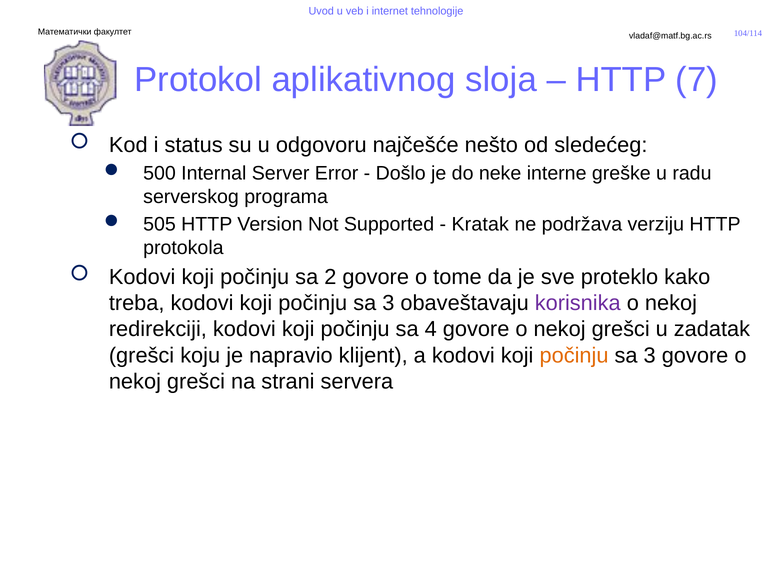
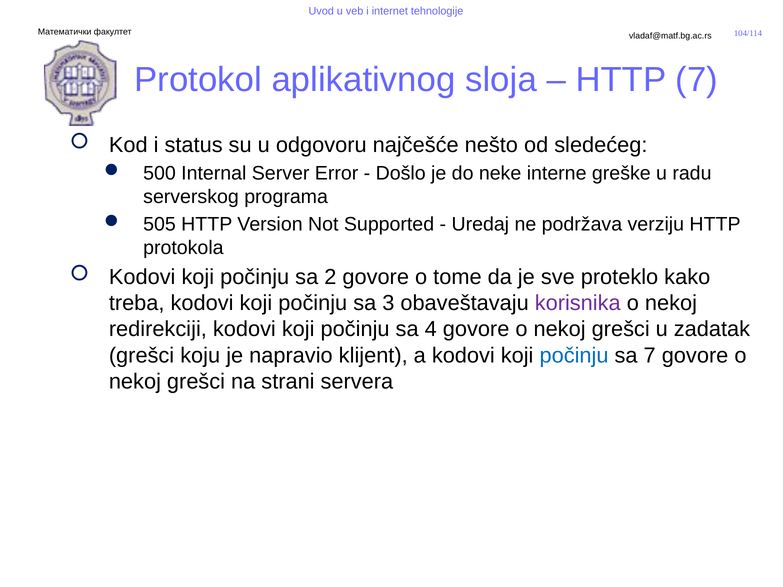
Kratak: Kratak -> Uredaj
počinju at (574, 355) colour: orange -> blue
3 at (650, 355): 3 -> 7
